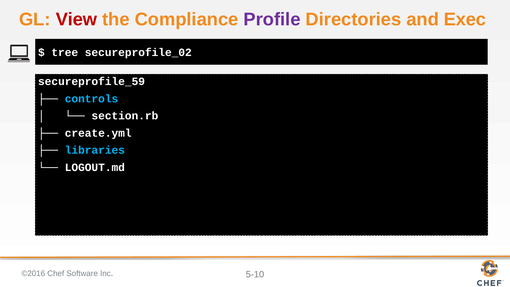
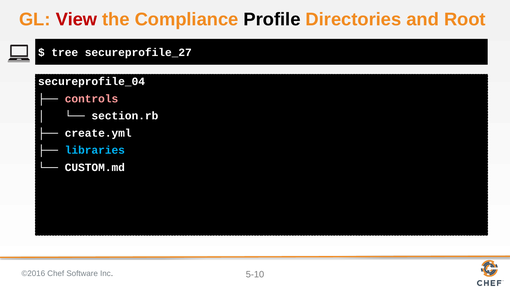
Profile colour: purple -> black
Exec: Exec -> Root
secureprofile_02: secureprofile_02 -> secureprofile_27
secureprofile_59: secureprofile_59 -> secureprofile_04
controls colour: light blue -> pink
LOGOUT.md: LOGOUT.md -> CUSTOM.md
